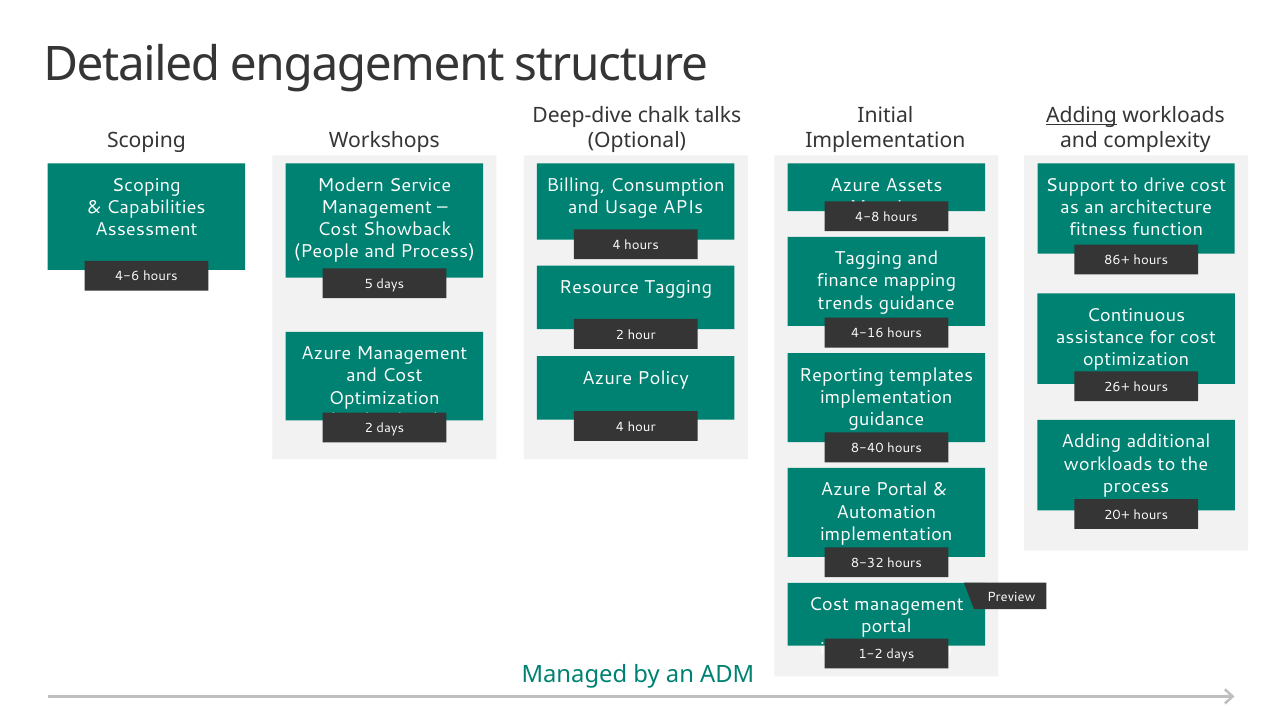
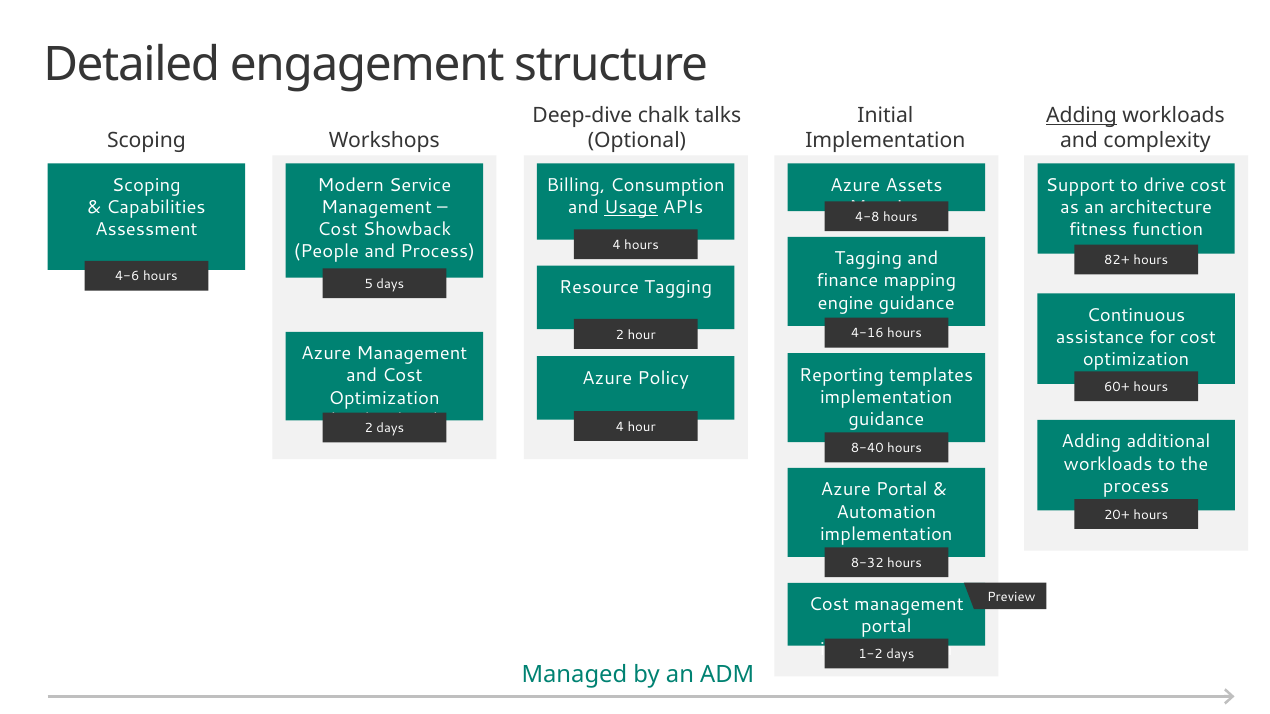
Usage underline: none -> present
86+: 86+ -> 82+
trends: trends -> engine
26+: 26+ -> 60+
